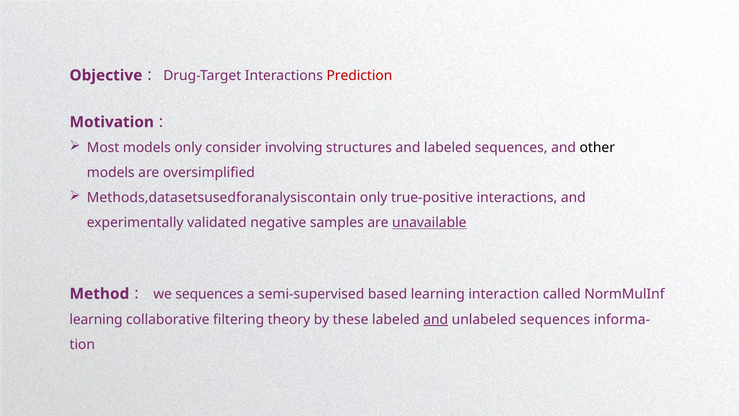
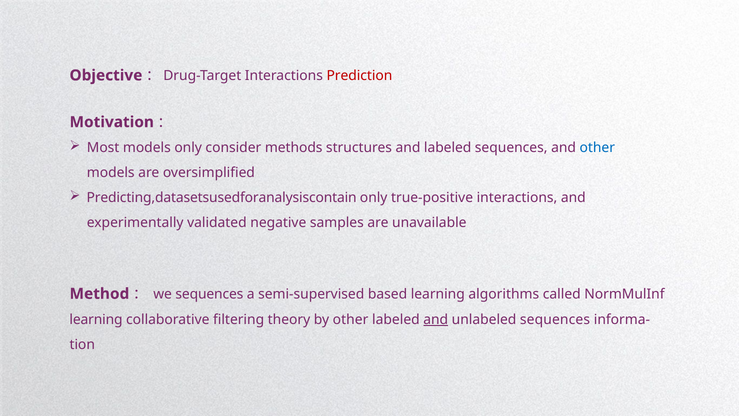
involving: involving -> methods
other at (597, 148) colour: black -> blue
Methods,datasetsusedforanalysiscontain: Methods,datasetsusedforanalysiscontain -> Predicting,datasetsusedforanalysiscontain
unavailable underline: present -> none
interaction: interaction -> algorithms
by these: these -> other
